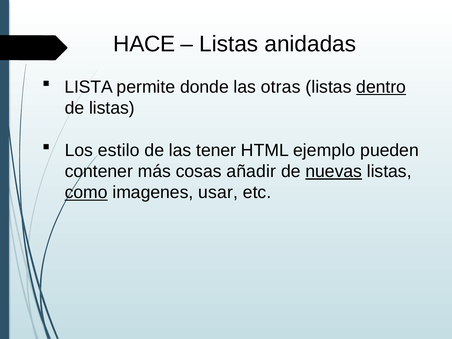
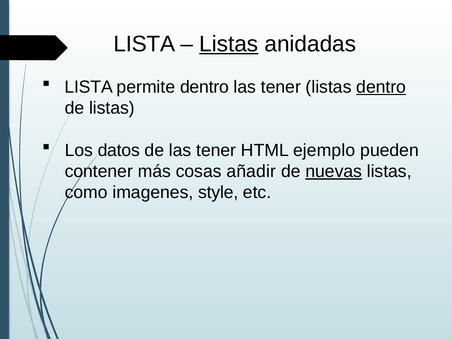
HACE at (144, 44): HACE -> LISTA
Listas at (229, 44) underline: none -> present
permite donde: donde -> dentro
otras at (281, 87): otras -> tener
estilo: estilo -> datos
como underline: present -> none
usar: usar -> style
